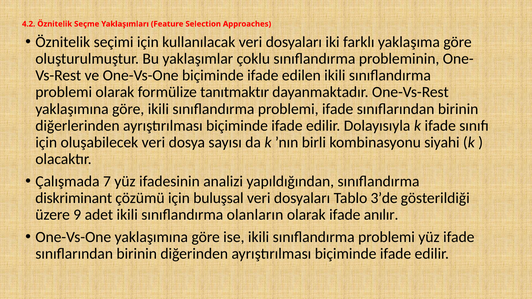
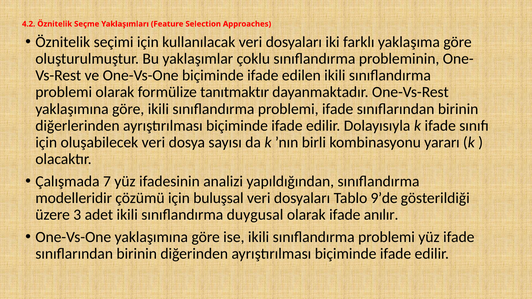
siyahi: siyahi -> yararı
diskriminant: diskriminant -> modelleridir
3’de: 3’de -> 9’de
9: 9 -> 3
olanların: olanların -> duygusal
